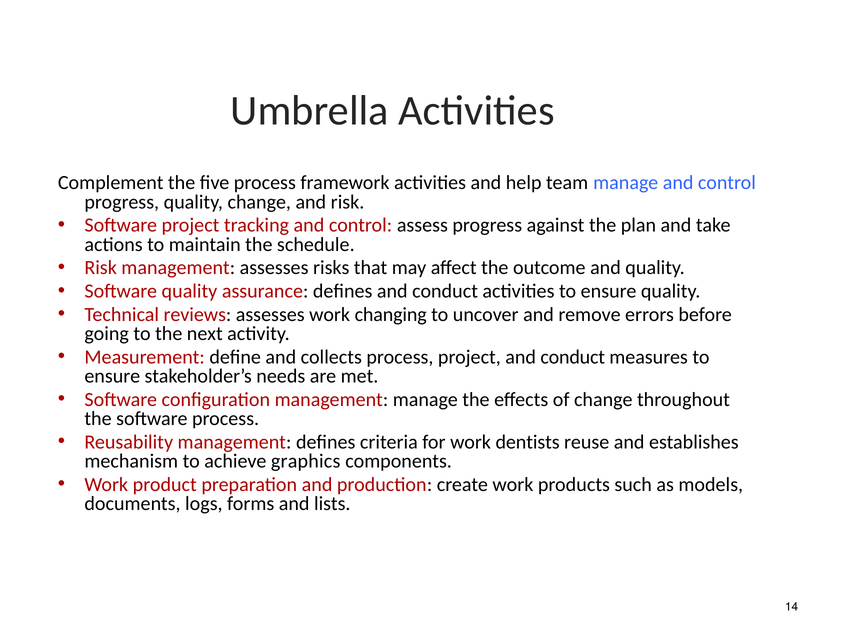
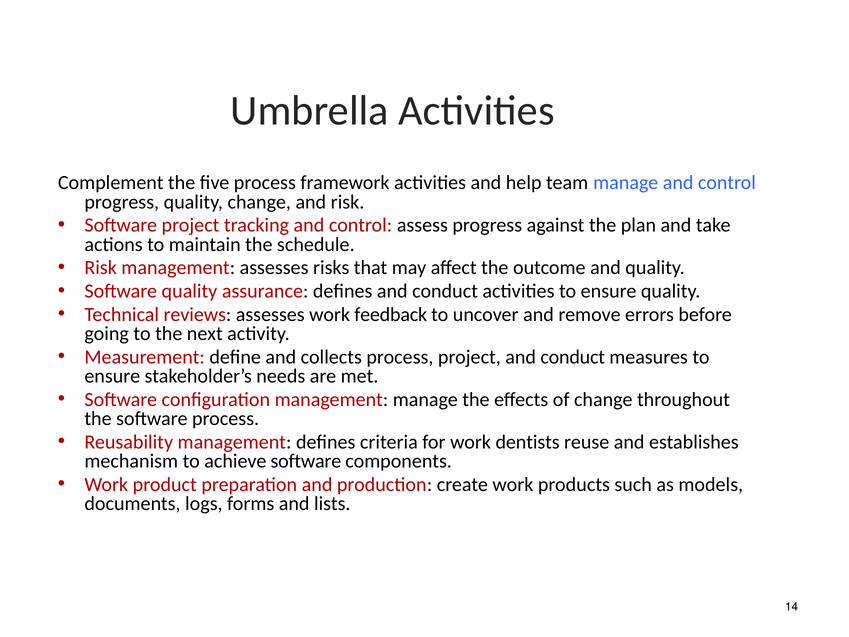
changing: changing -> feedback
achieve graphics: graphics -> software
